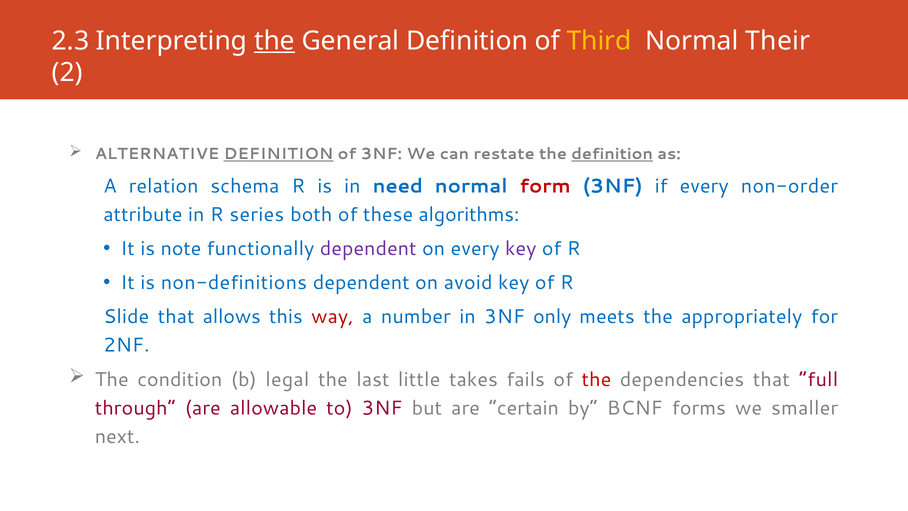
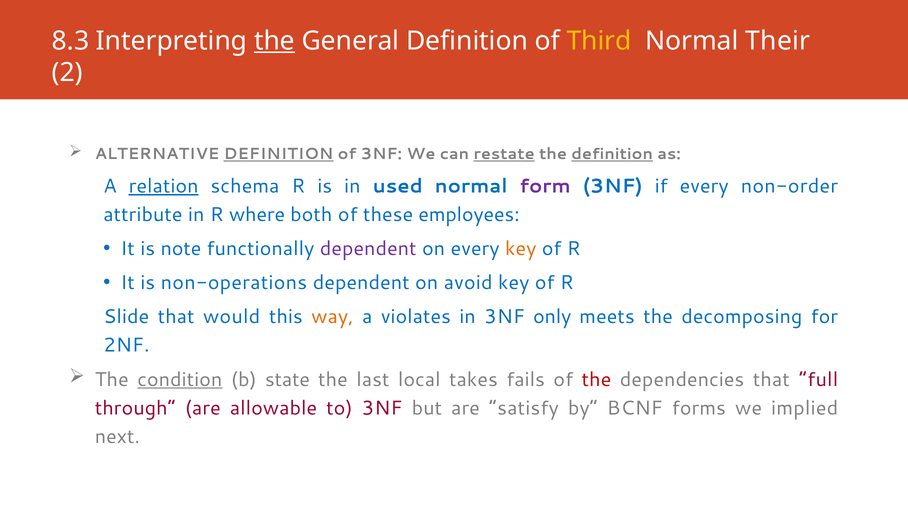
2.3: 2.3 -> 8.3
restate underline: none -> present
relation underline: none -> present
need: need -> used
form colour: red -> purple
series: series -> where
algorithms: algorithms -> employees
key at (521, 249) colour: purple -> orange
non-definitions: non-definitions -> non-operations
allows: allows -> would
way colour: red -> orange
number: number -> violates
appropriately: appropriately -> decomposing
condition underline: none -> present
legal: legal -> state
little: little -> local
certain: certain -> satisfy
smaller: smaller -> implied
